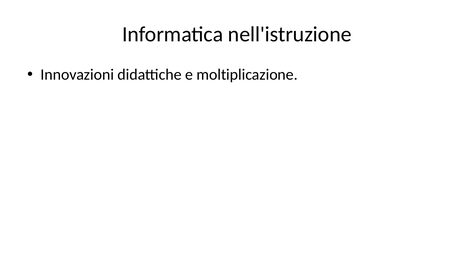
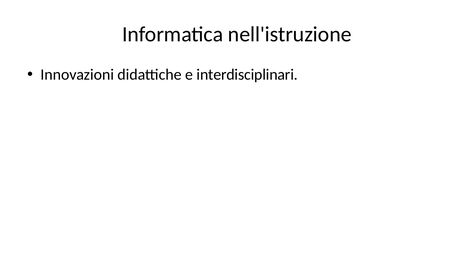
moltiplicazione: moltiplicazione -> interdisciplinari
